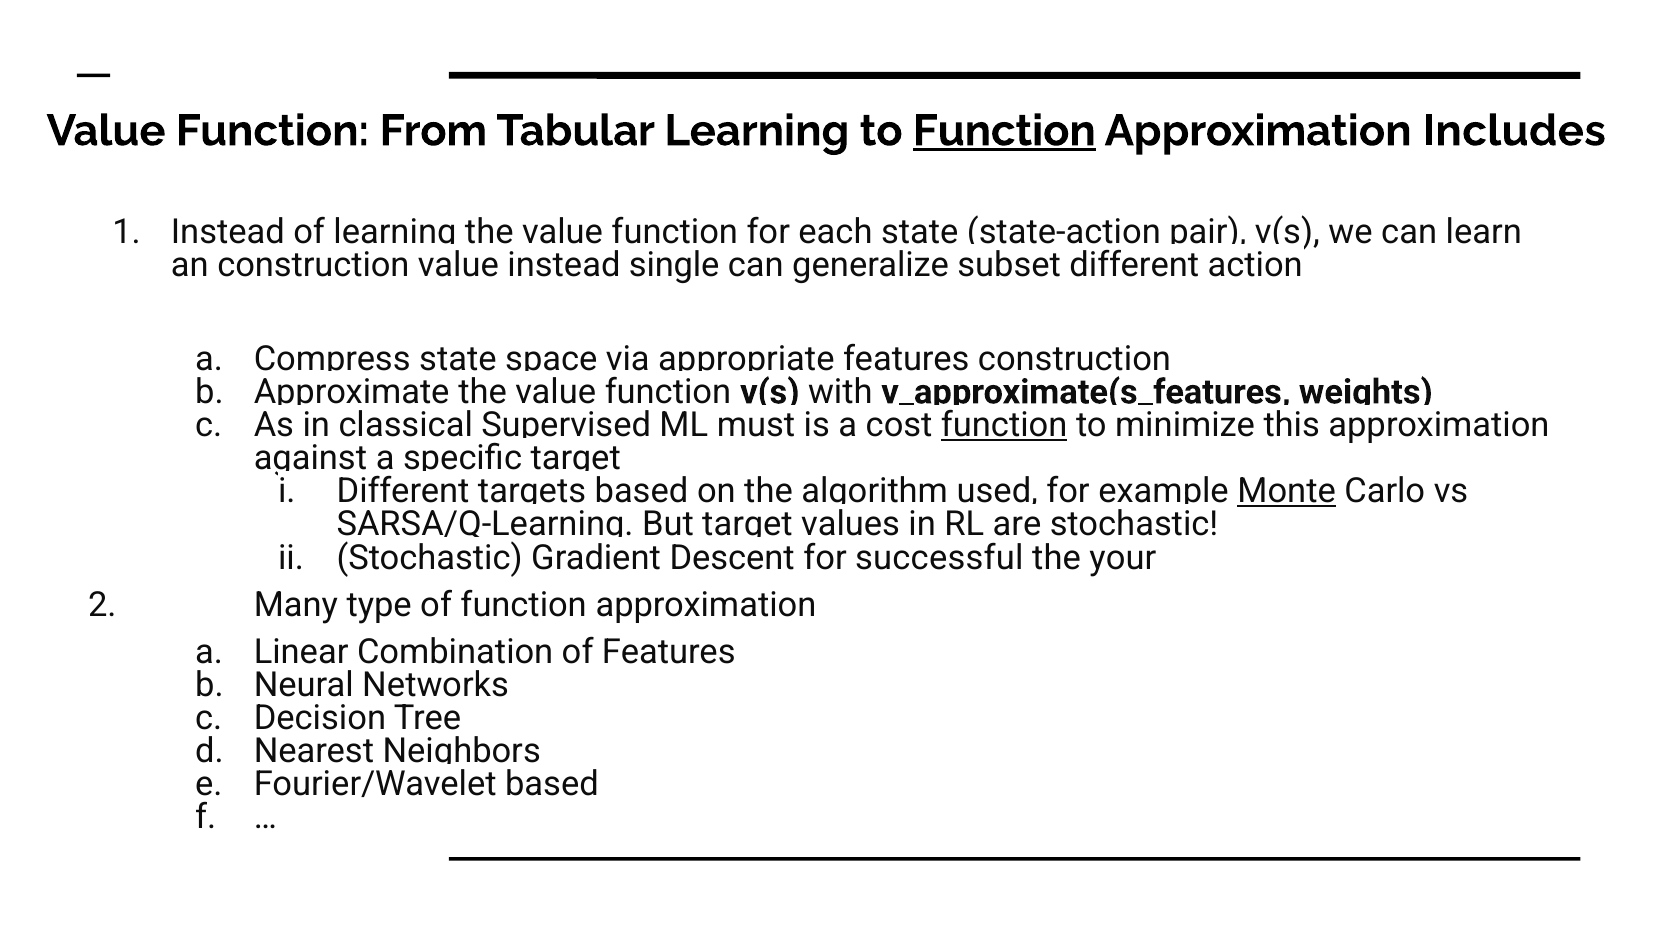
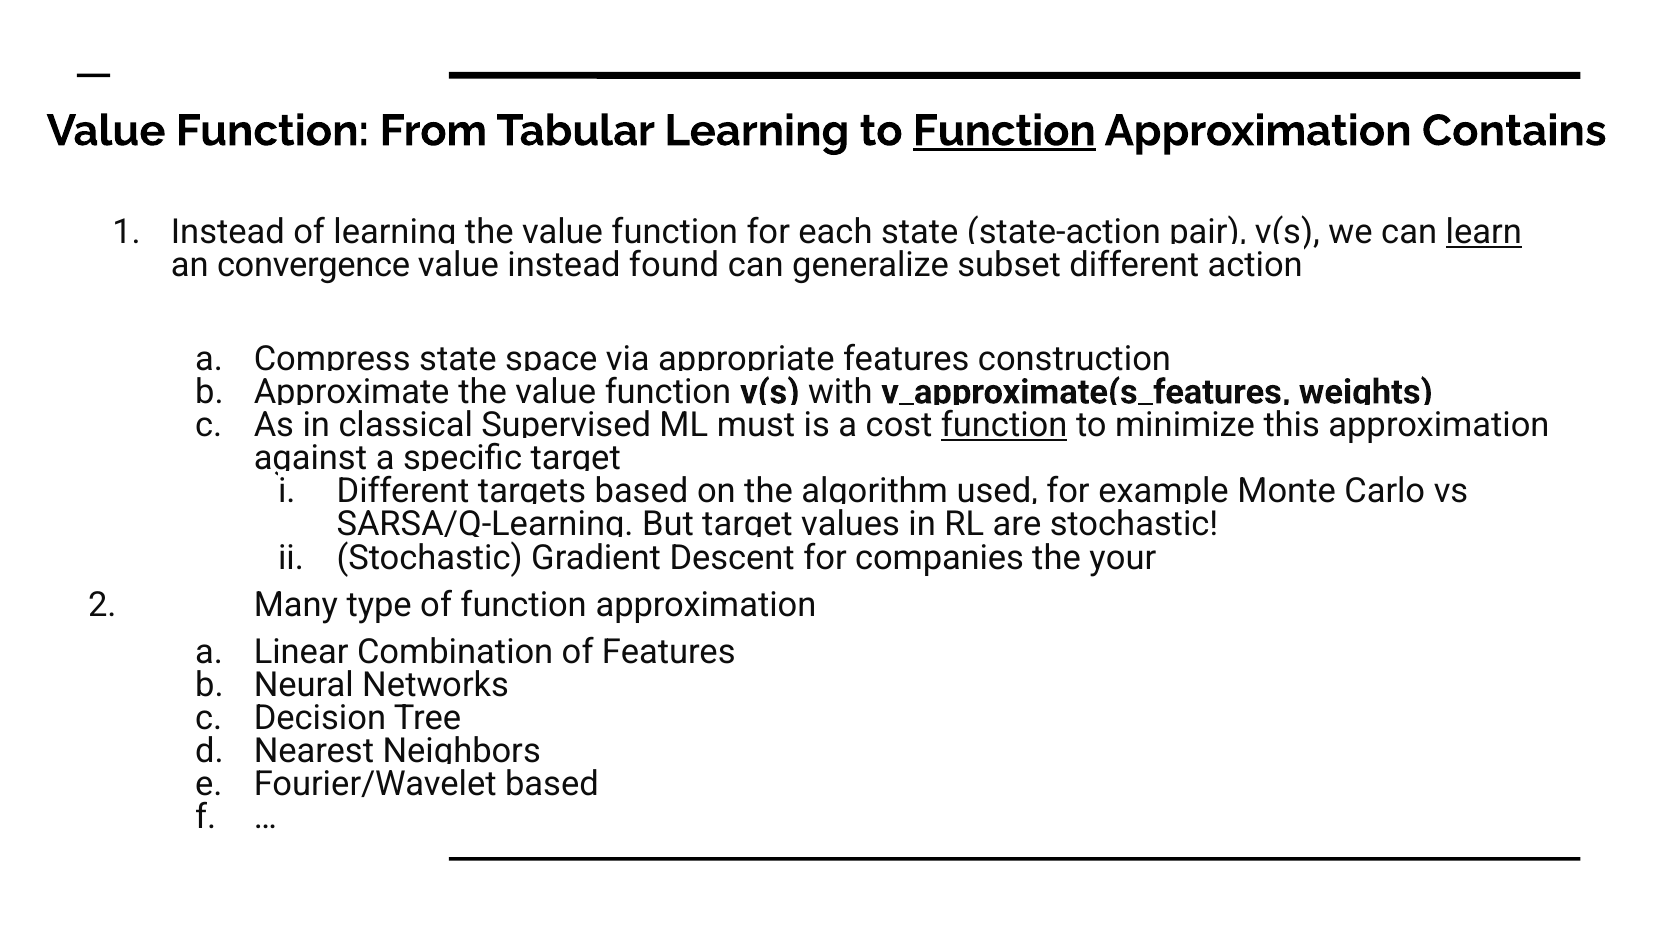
Includes: Includes -> Contains
learn underline: none -> present
an construction: construction -> convergence
single: single -> found
Monte underline: present -> none
successful: successful -> companies
